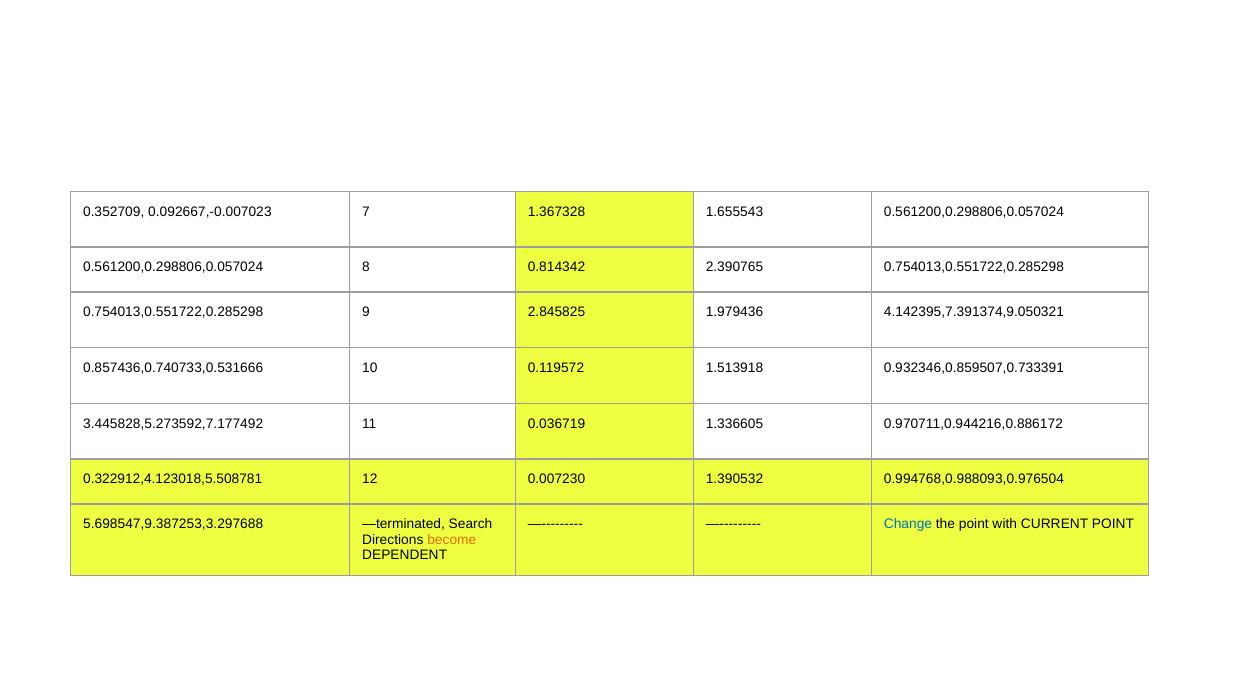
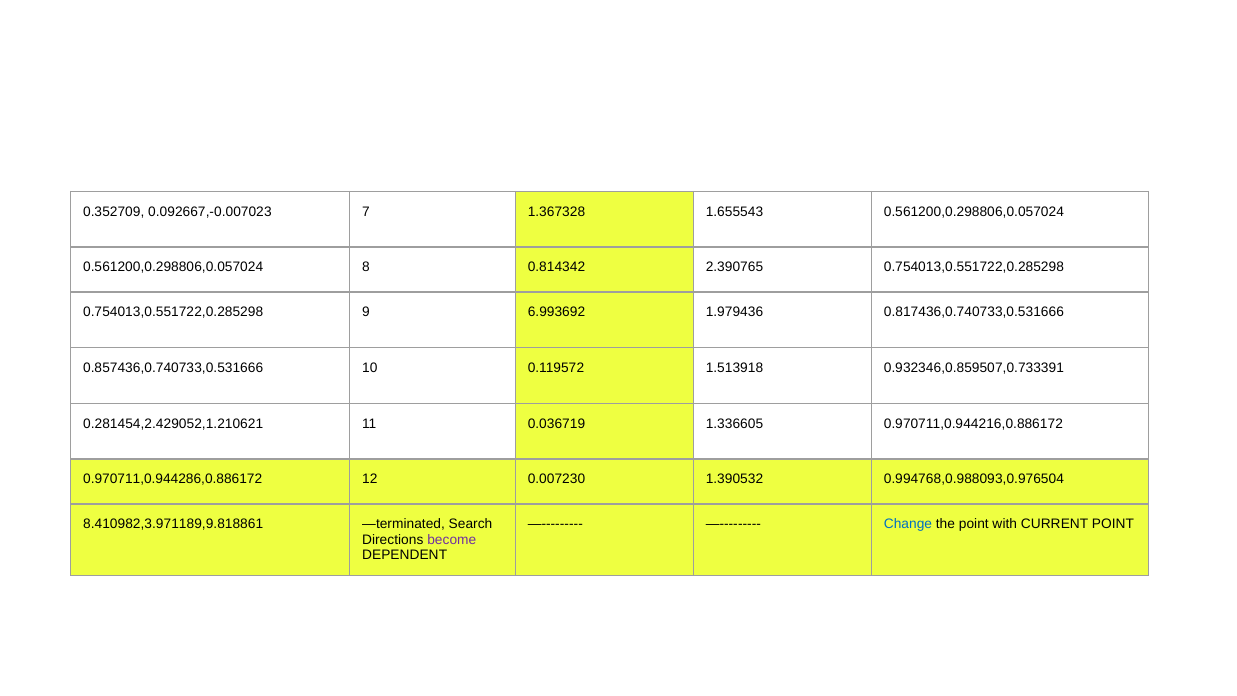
2.845825: 2.845825 -> 6.993692
4.142395,7.391374,9.050321: 4.142395,7.391374,9.050321 -> 0.817436,0.740733,0.531666
3.445828,5.273592,7.177492: 3.445828,5.273592,7.177492 -> 0.281454,2.429052,1.210621
0.322912,4.123018,5.508781: 0.322912,4.123018,5.508781 -> 0.970711,0.944286,0.886172
5.698547,9.387253,3.297688: 5.698547,9.387253,3.297688 -> 8.410982,3.971189,9.818861
become colour: orange -> purple
